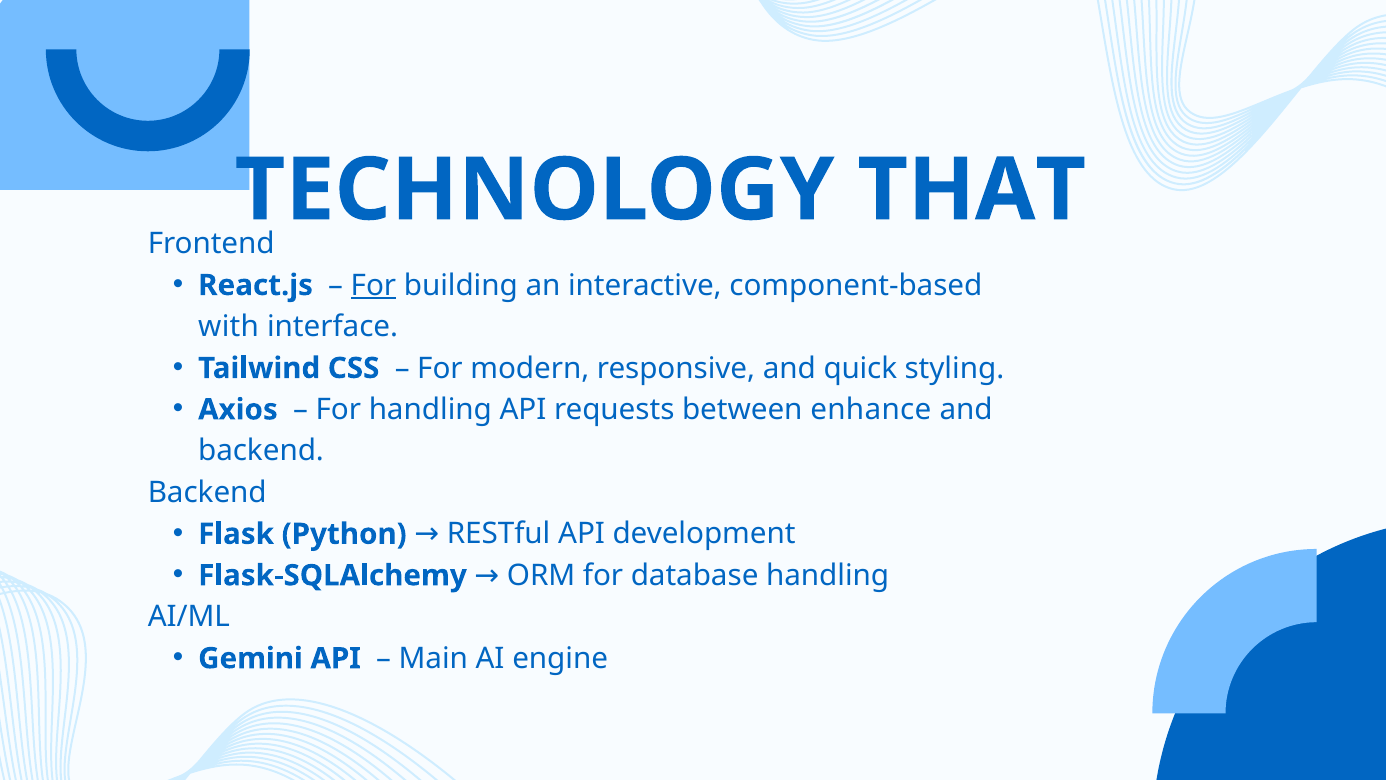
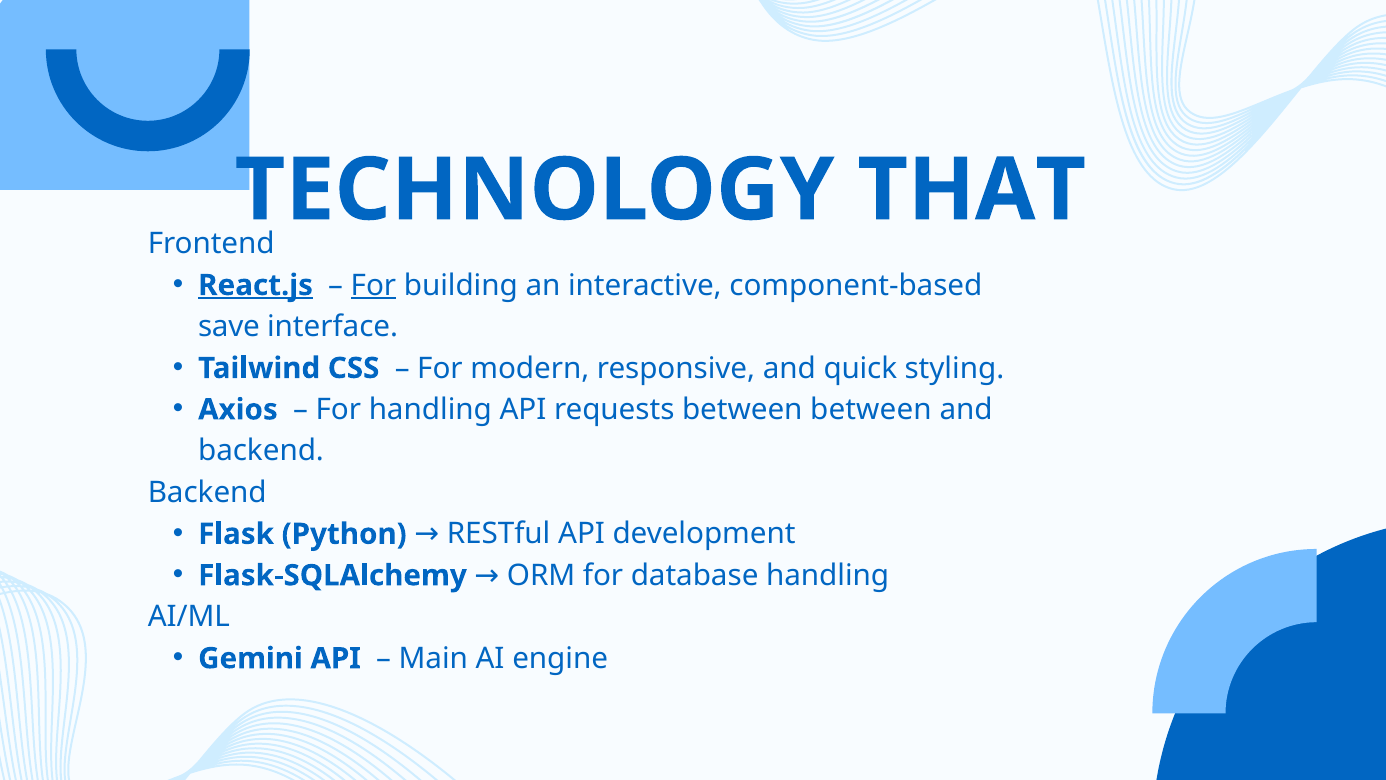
React.js underline: none -> present
with: with -> save
between enhance: enhance -> between
